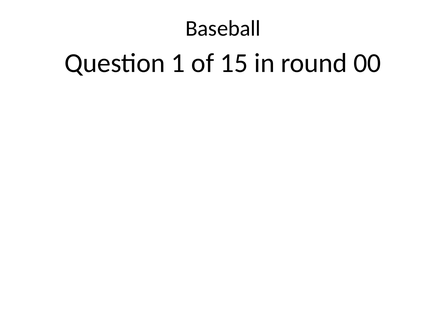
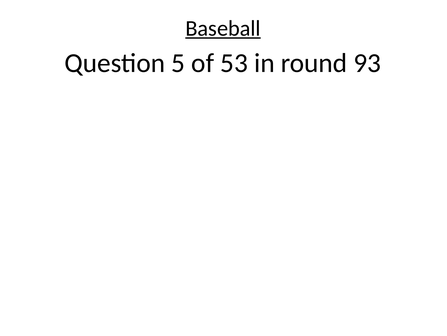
Baseball underline: none -> present
1: 1 -> 5
15: 15 -> 53
00: 00 -> 93
